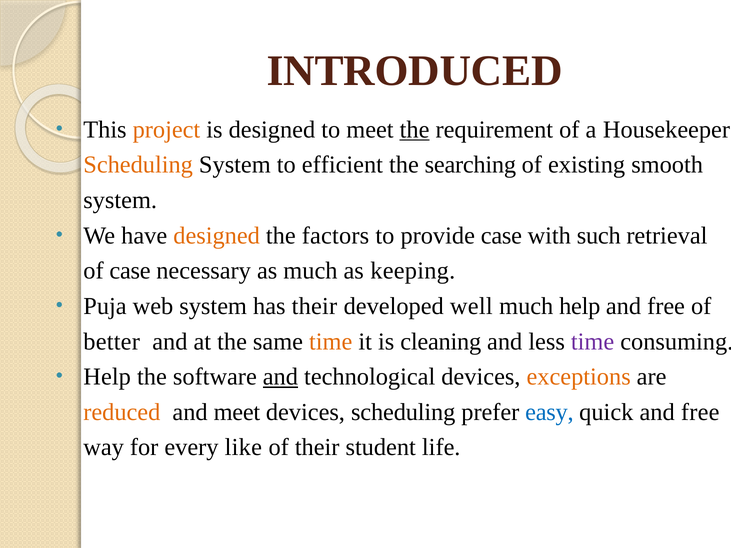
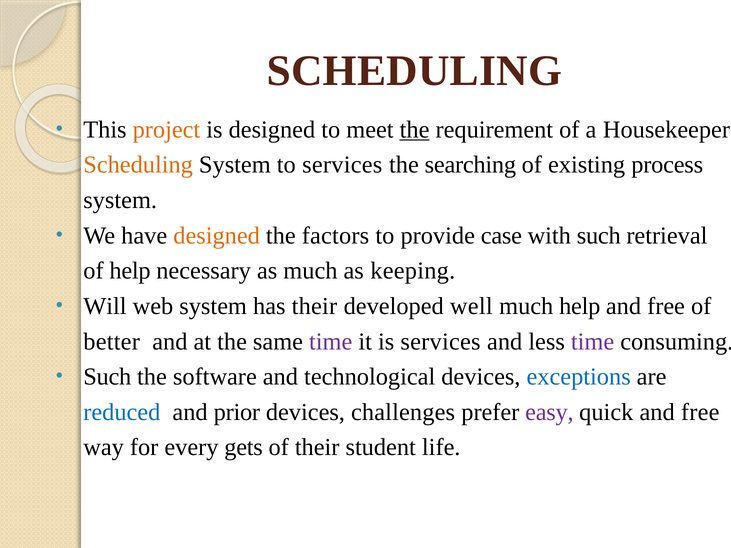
INTRODUCED at (415, 71): INTRODUCED -> SCHEDULING
to efficient: efficient -> services
smooth: smooth -> process
of case: case -> help
Puja: Puja -> Will
time at (331, 342) colour: orange -> purple
is cleaning: cleaning -> services
Help at (107, 377): Help -> Such
and at (280, 377) underline: present -> none
exceptions colour: orange -> blue
reduced colour: orange -> blue
and meet: meet -> prior
devices scheduling: scheduling -> challenges
easy colour: blue -> purple
like: like -> gets
